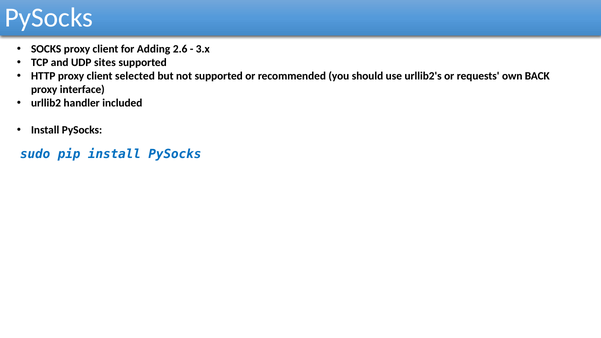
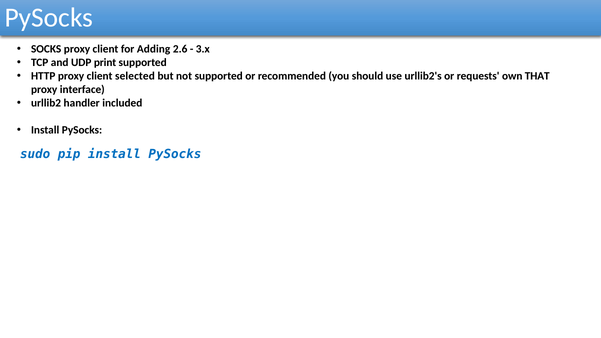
sites: sites -> print
BACK: BACK -> THAT
